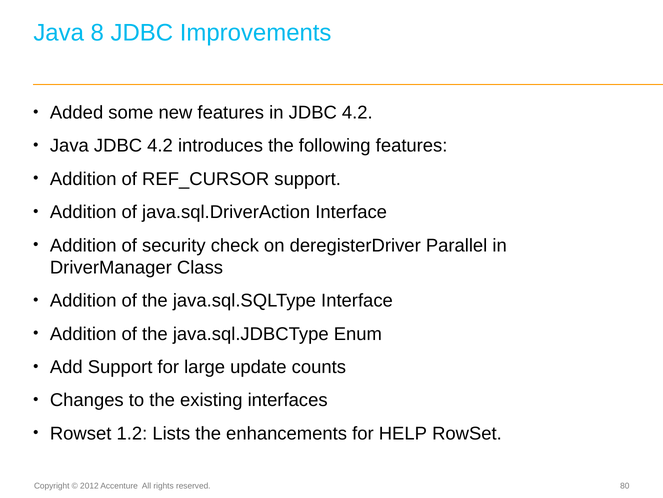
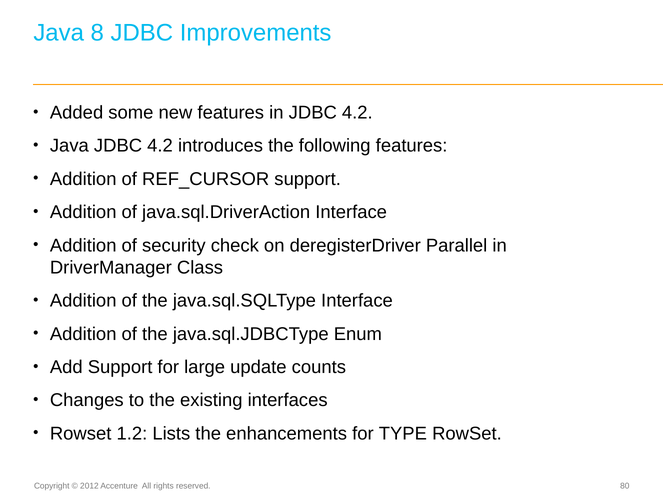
HELP: HELP -> TYPE
